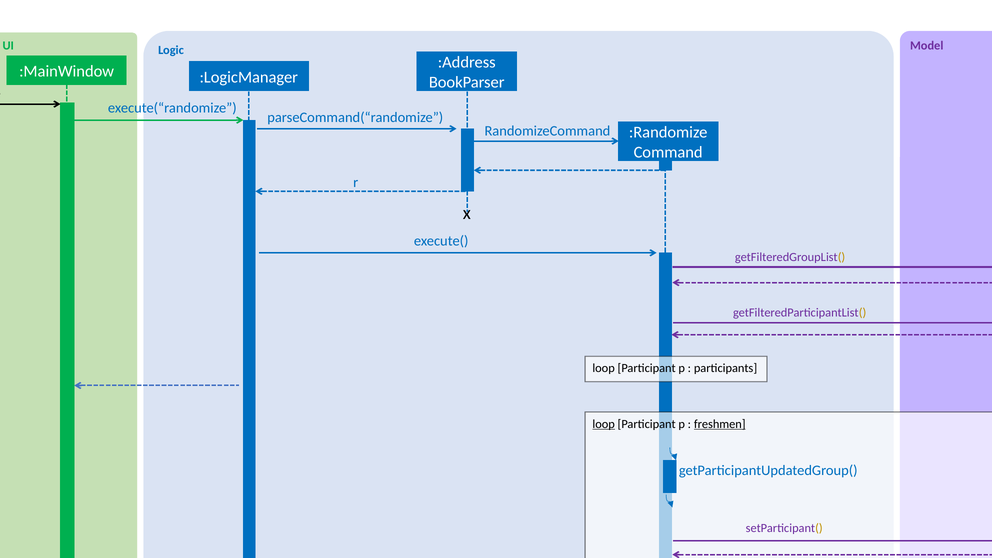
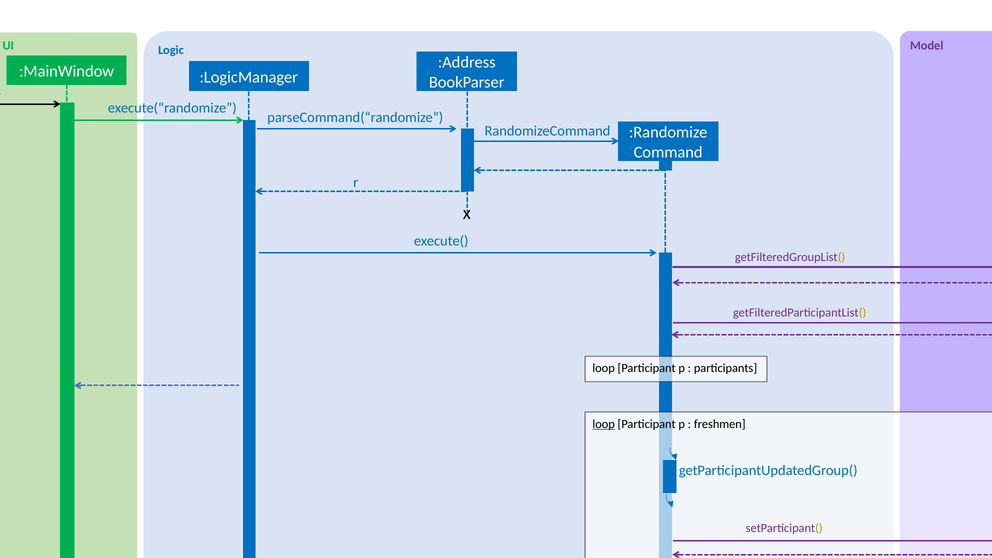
freshmen underline: present -> none
